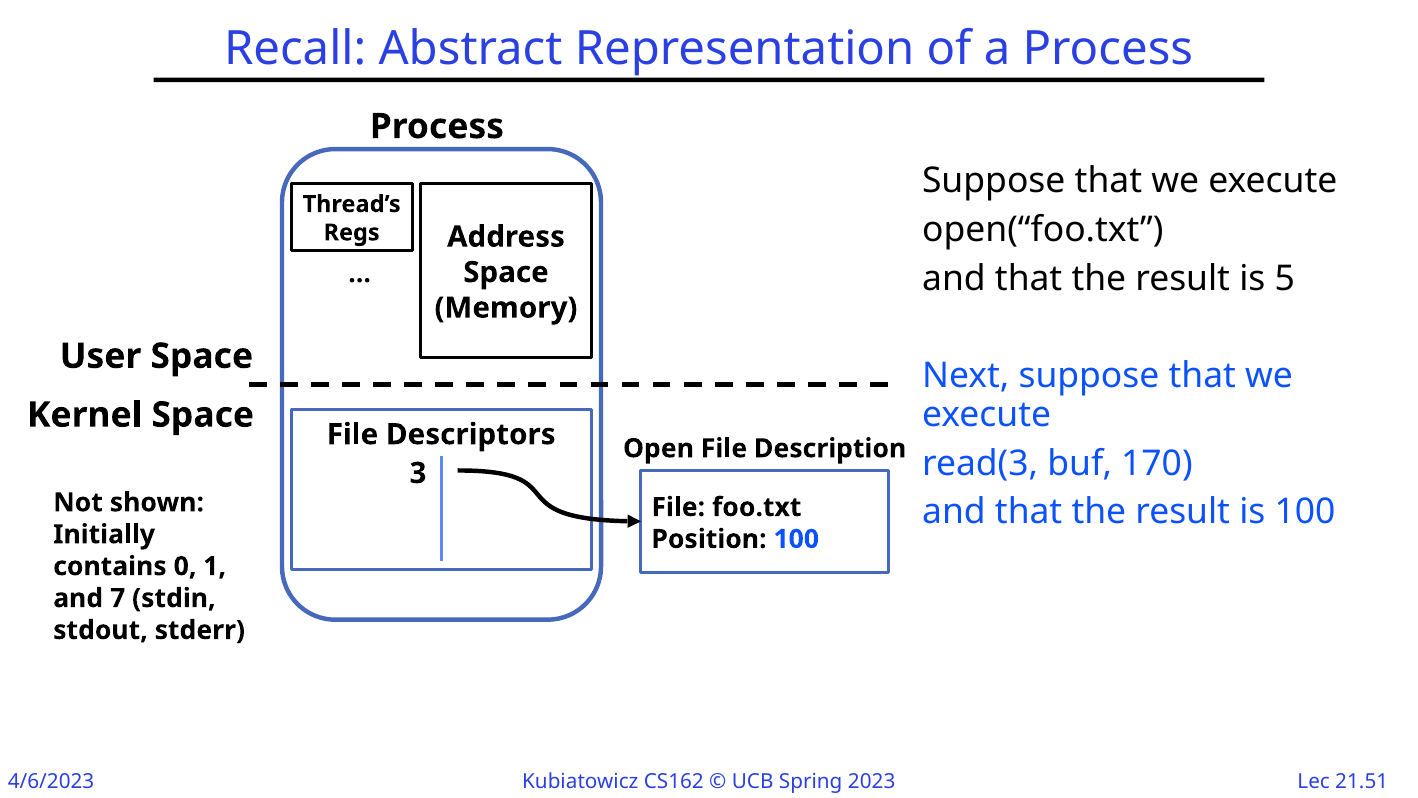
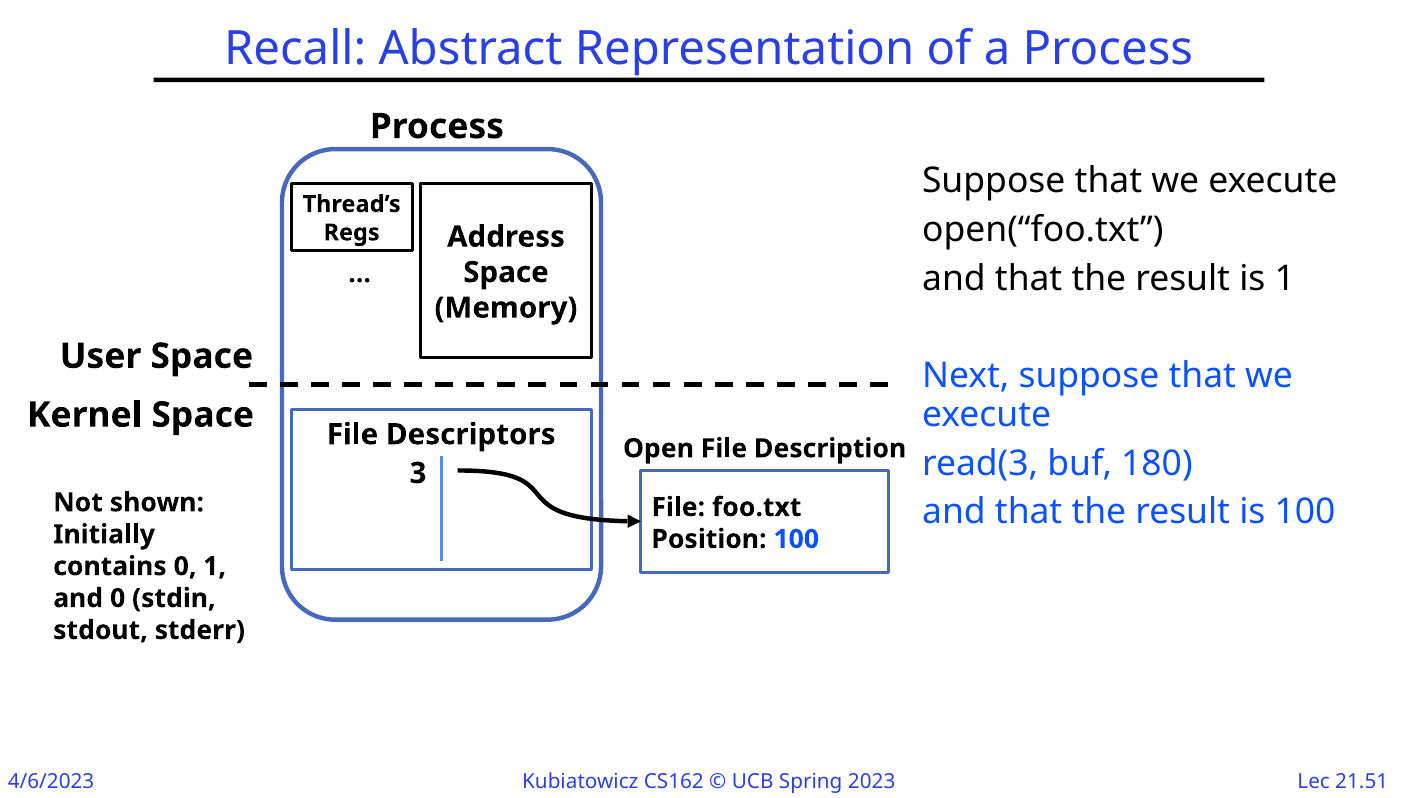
is 5: 5 -> 1
170: 170 -> 180
and 7: 7 -> 0
